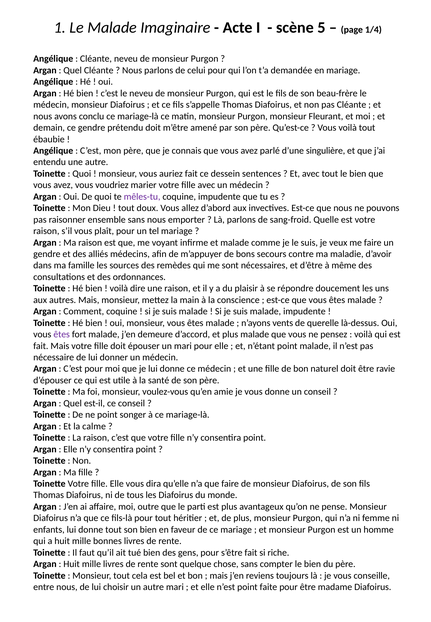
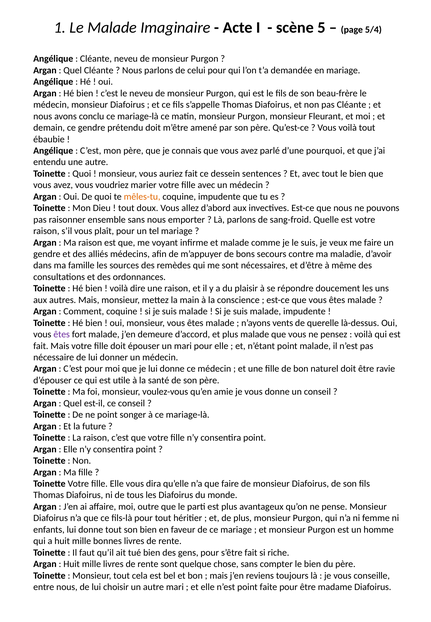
1/4: 1/4 -> 5/4
singulière: singulière -> pourquoi
mêles-tu colour: purple -> orange
calme: calme -> future
